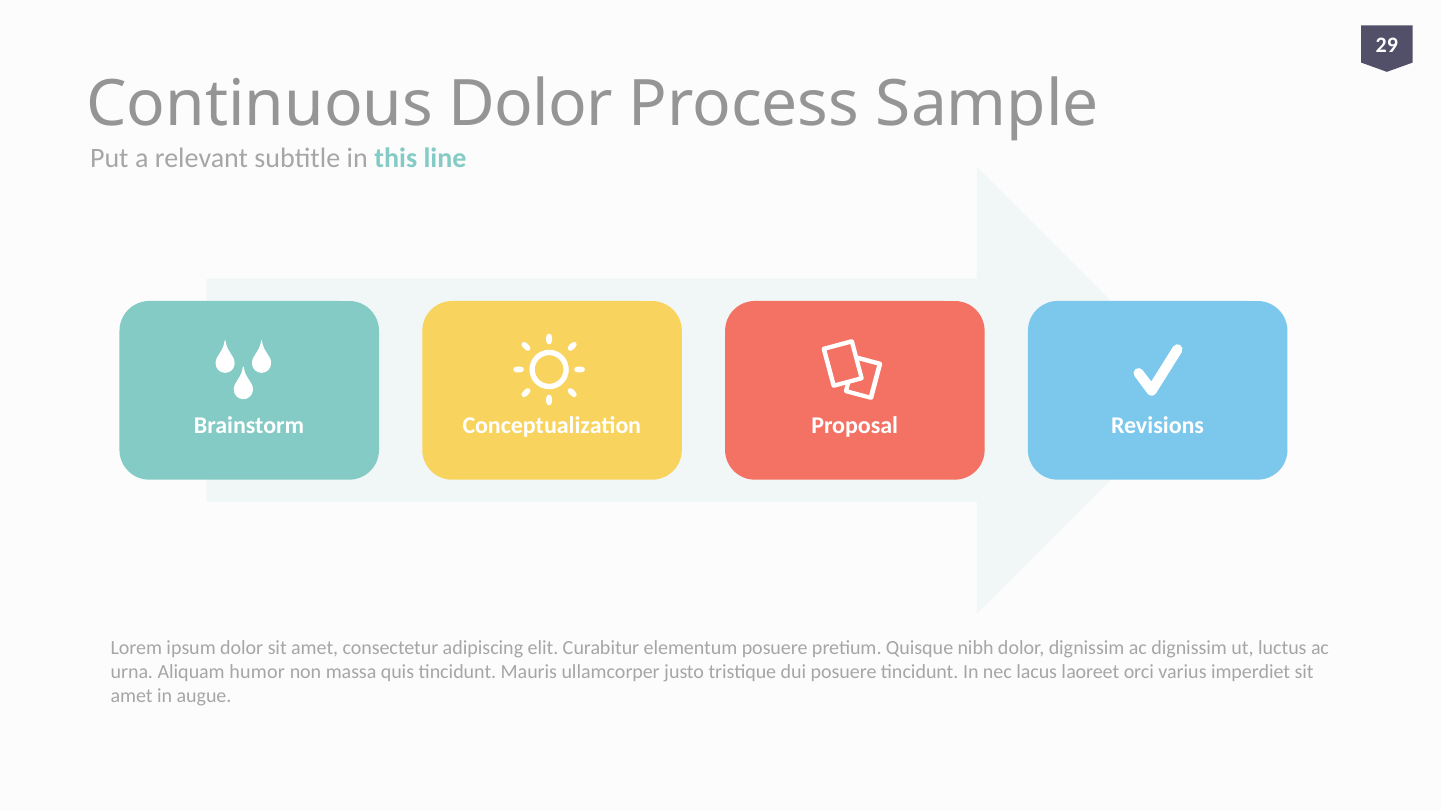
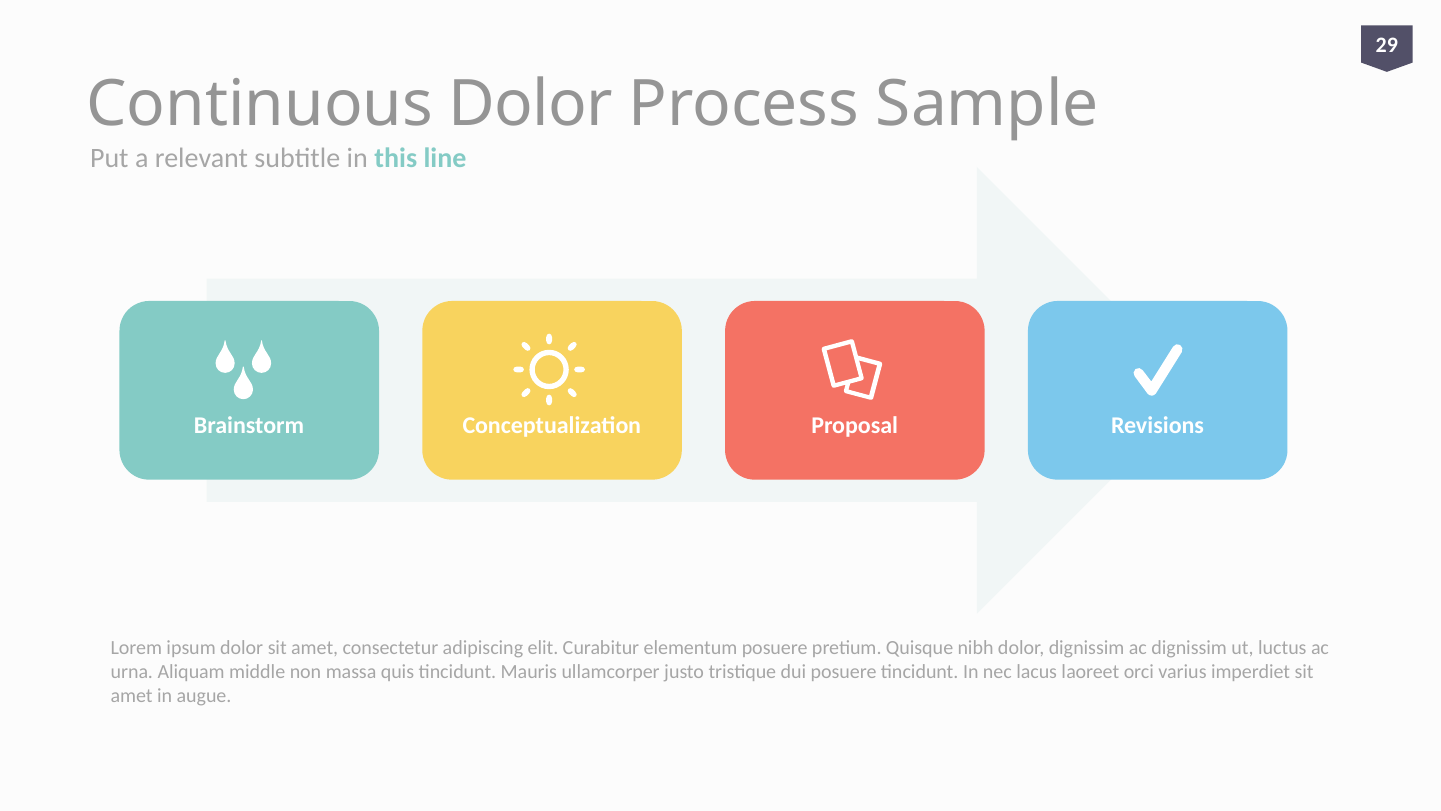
humor: humor -> middle
